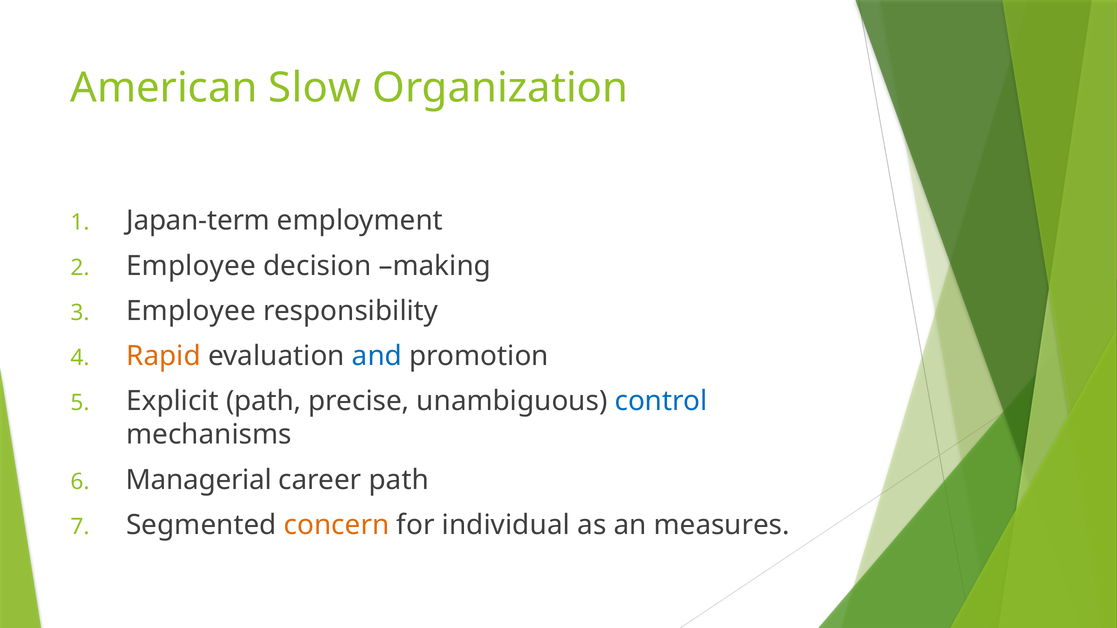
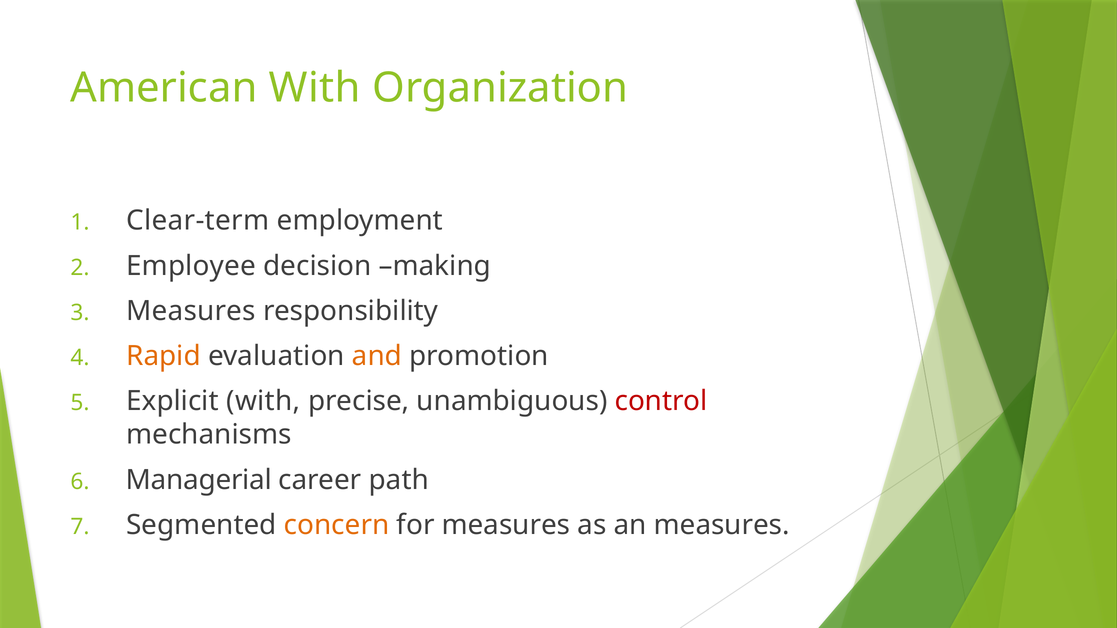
American Slow: Slow -> With
Japan-term: Japan-term -> Clear-term
Employee at (191, 311): Employee -> Measures
and colour: blue -> orange
Explicit path: path -> with
control colour: blue -> red
for individual: individual -> measures
